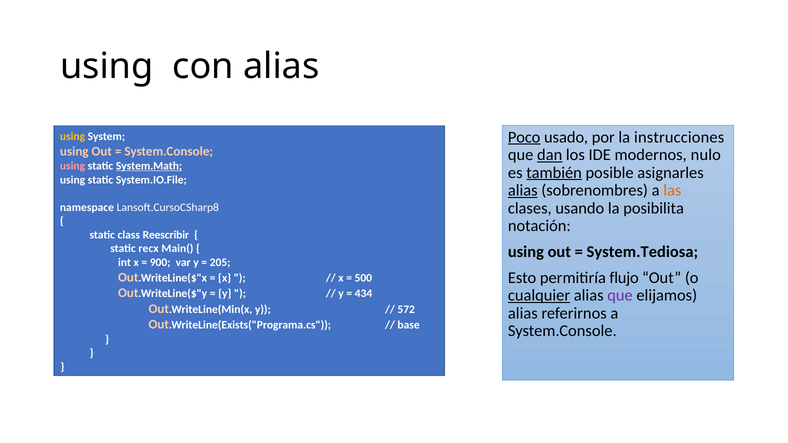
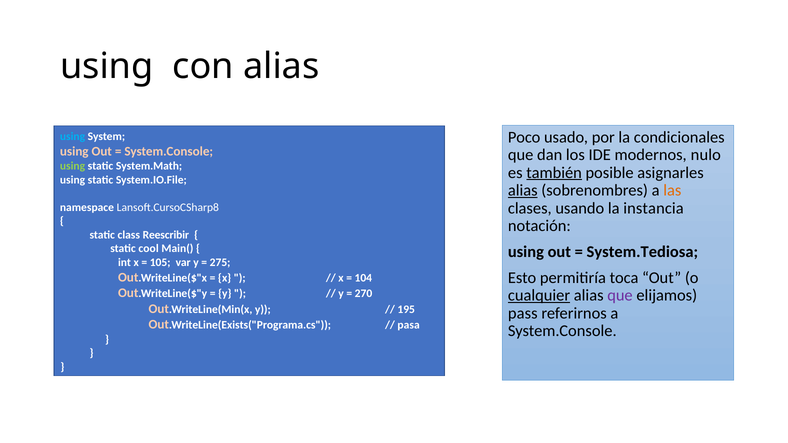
Poco underline: present -> none
instrucciones: instrucciones -> condicionales
using at (73, 136) colour: yellow -> light blue
dan underline: present -> none
using at (73, 166) colour: pink -> light green
System.Math underline: present -> none
posibilita: posibilita -> instancia
recx: recx -> cool
900: 900 -> 105
205: 205 -> 275
flujo: flujo -> toca
500: 500 -> 104
434: 434 -> 270
572: 572 -> 195
alias at (523, 313): alias -> pass
base: base -> pasa
